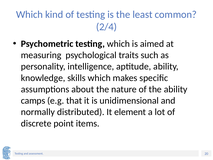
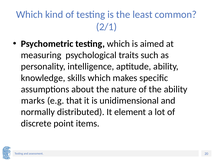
2/4: 2/4 -> 2/1
camps: camps -> marks
